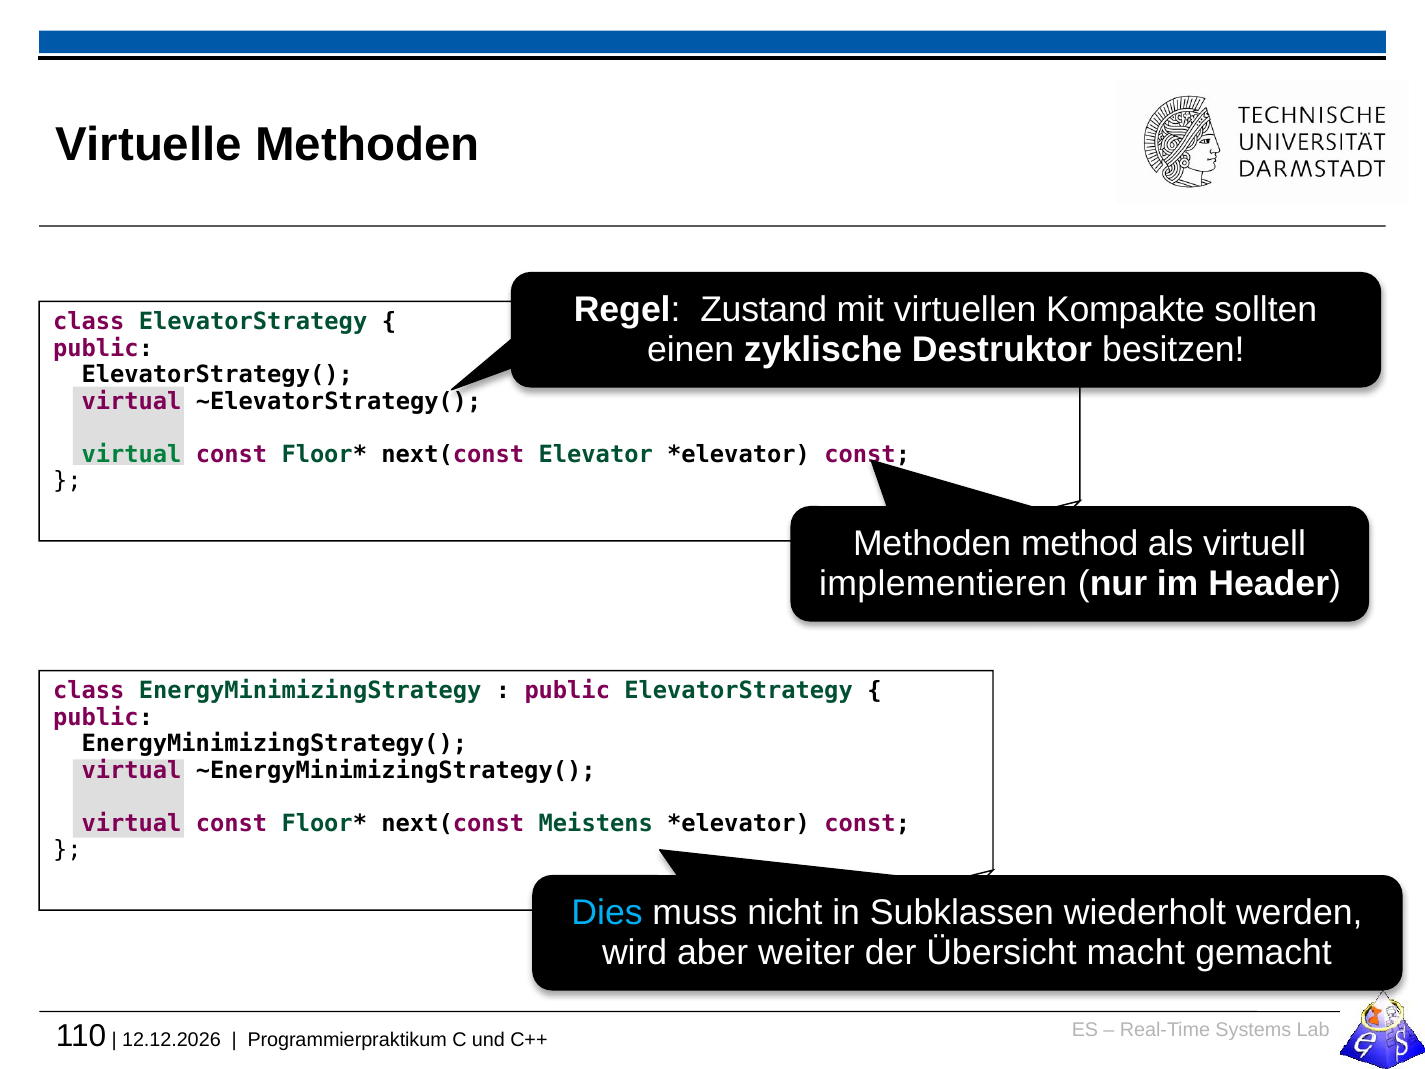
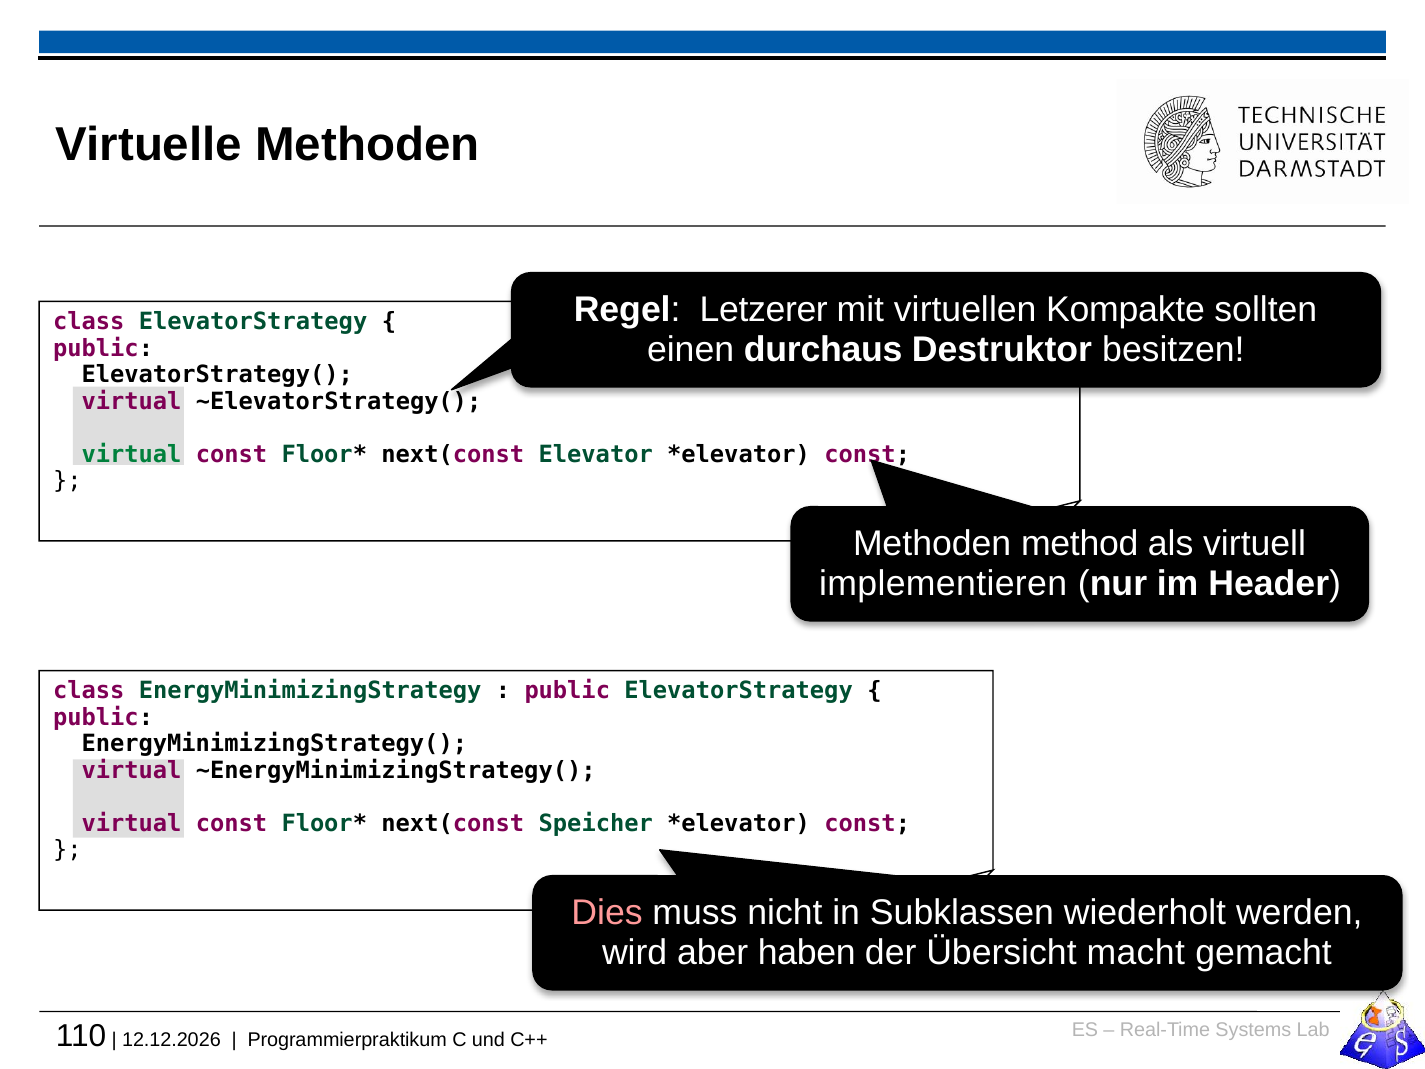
Zustand: Zustand -> Letzerer
zyklische: zyklische -> durchaus
Meistens: Meistens -> Speicher
Dies colour: light blue -> pink
weiter: weiter -> haben
